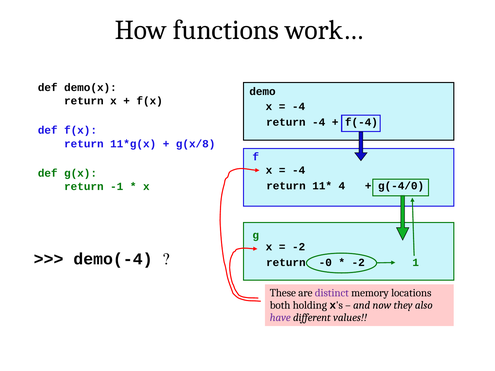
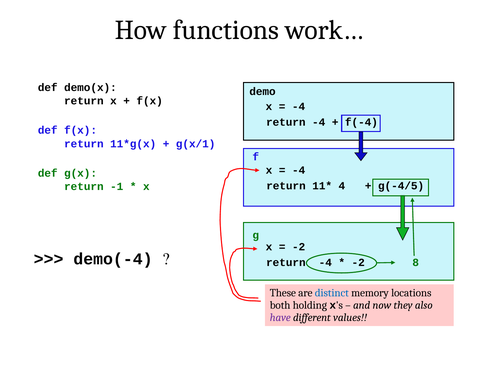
g(x/8: g(x/8 -> g(x/1
g(-4/0: g(-4/0 -> g(-4/5
-0 at (325, 263): -0 -> -4
1: 1 -> 8
distinct colour: purple -> blue
